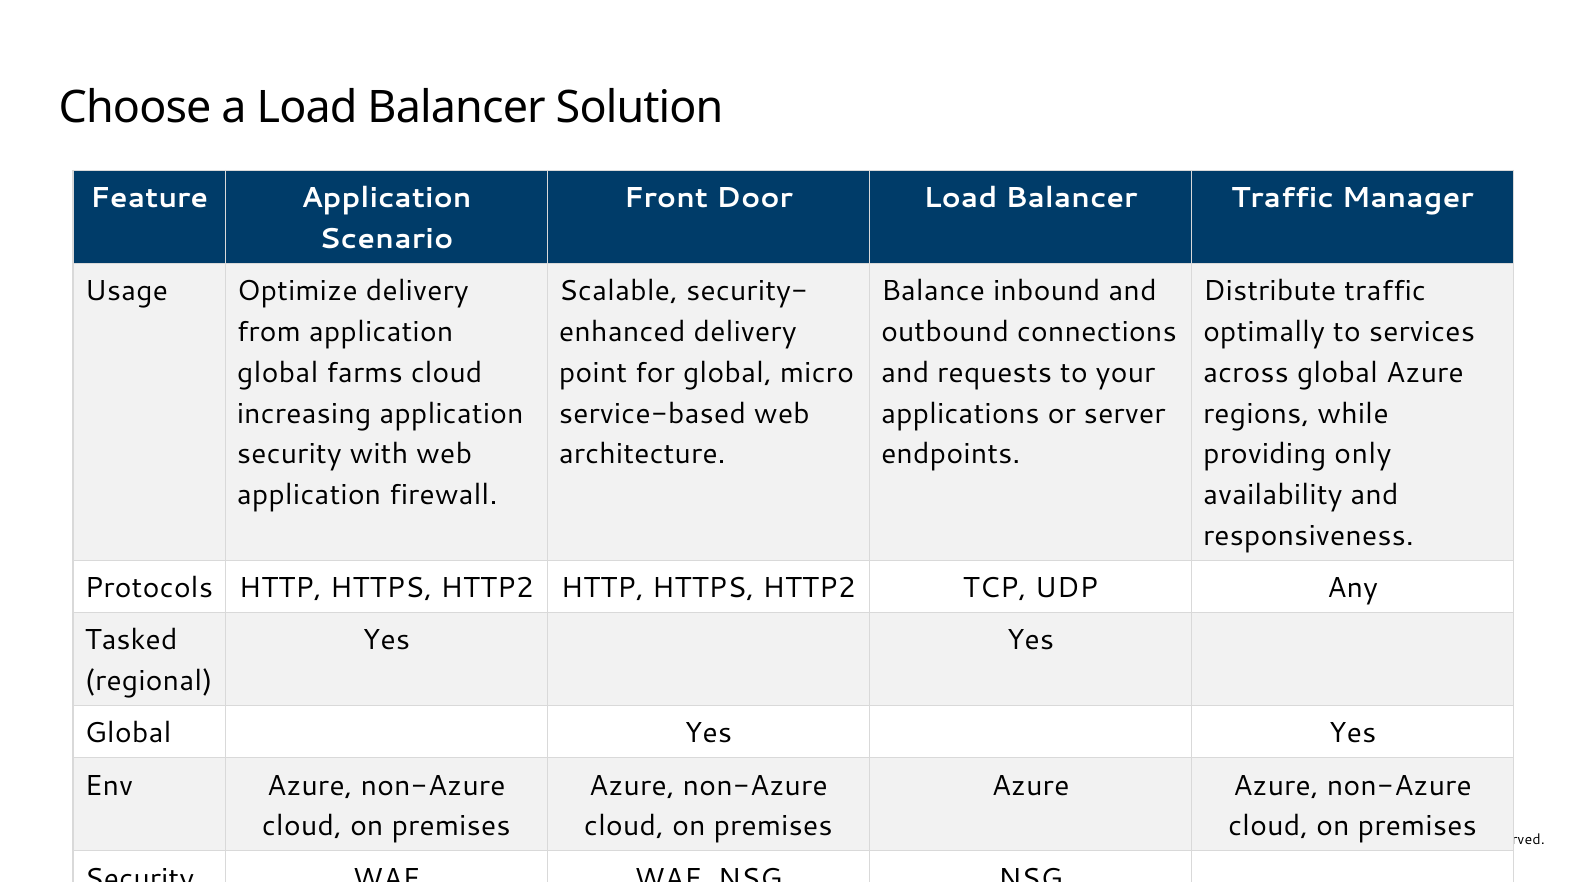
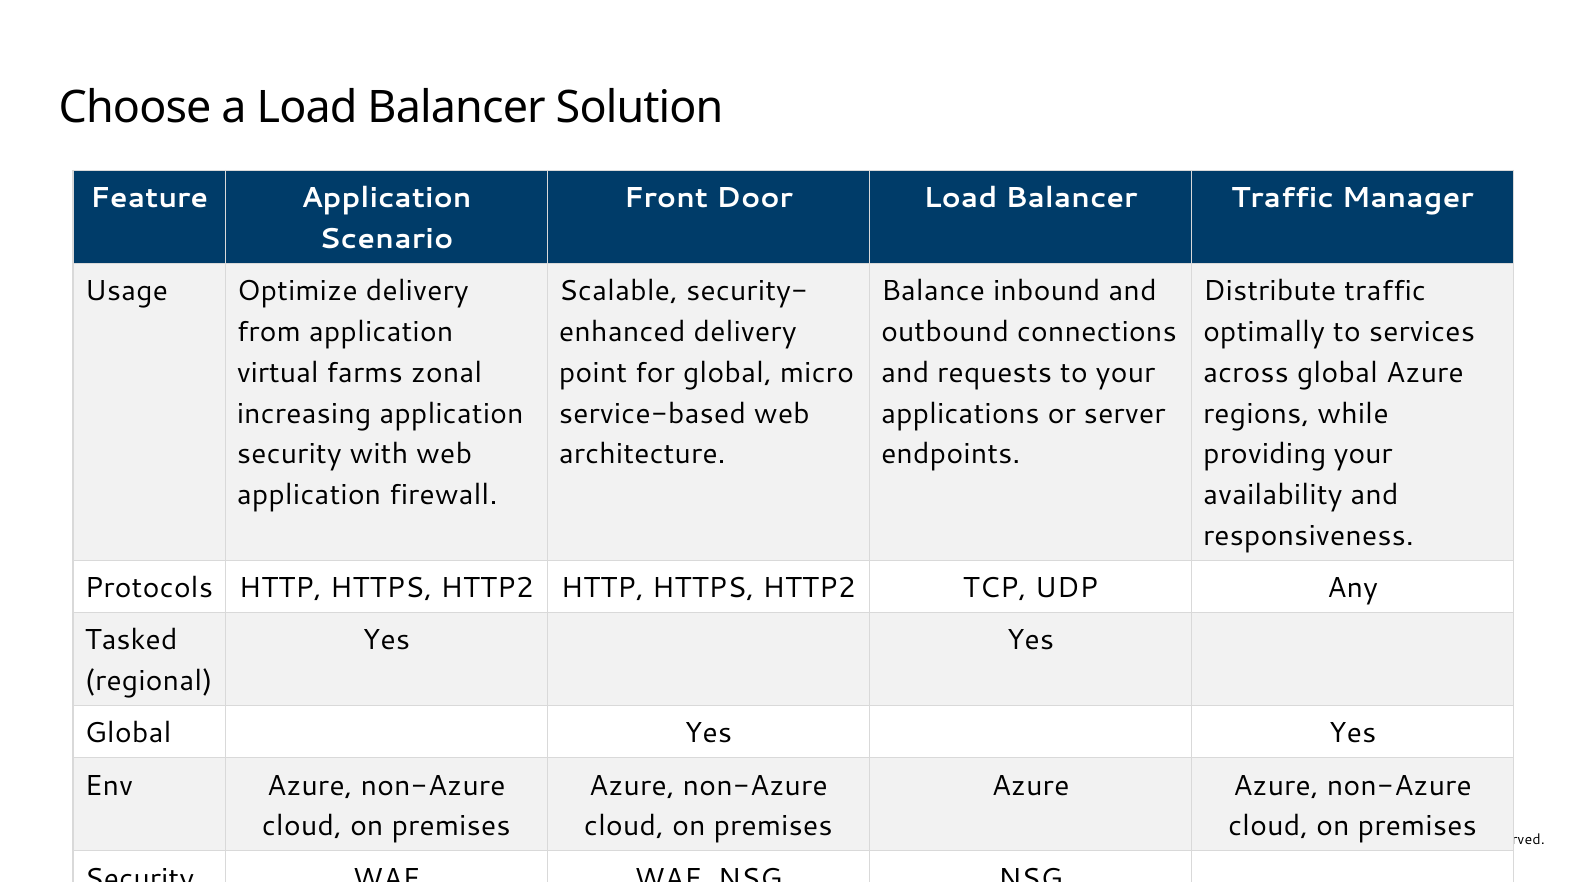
global at (278, 373): global -> virtual
farms cloud: cloud -> zonal
providing only: only -> your
